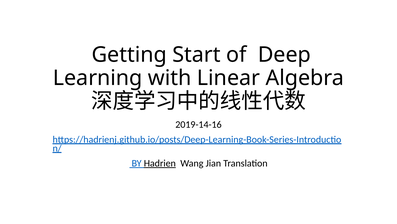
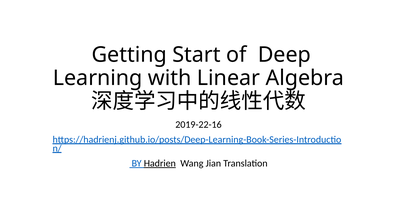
2019-14-16: 2019-14-16 -> 2019-22-16
